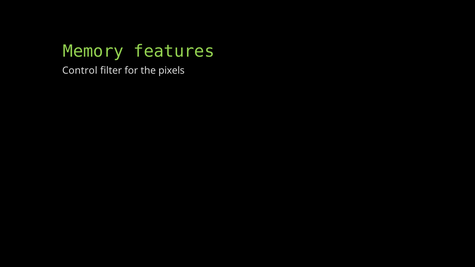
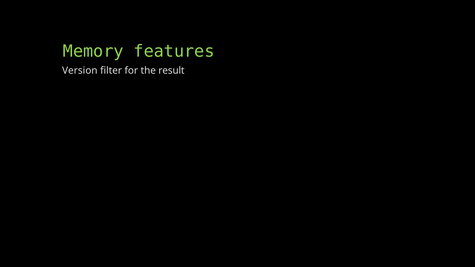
Control: Control -> Version
pixels: pixels -> result
